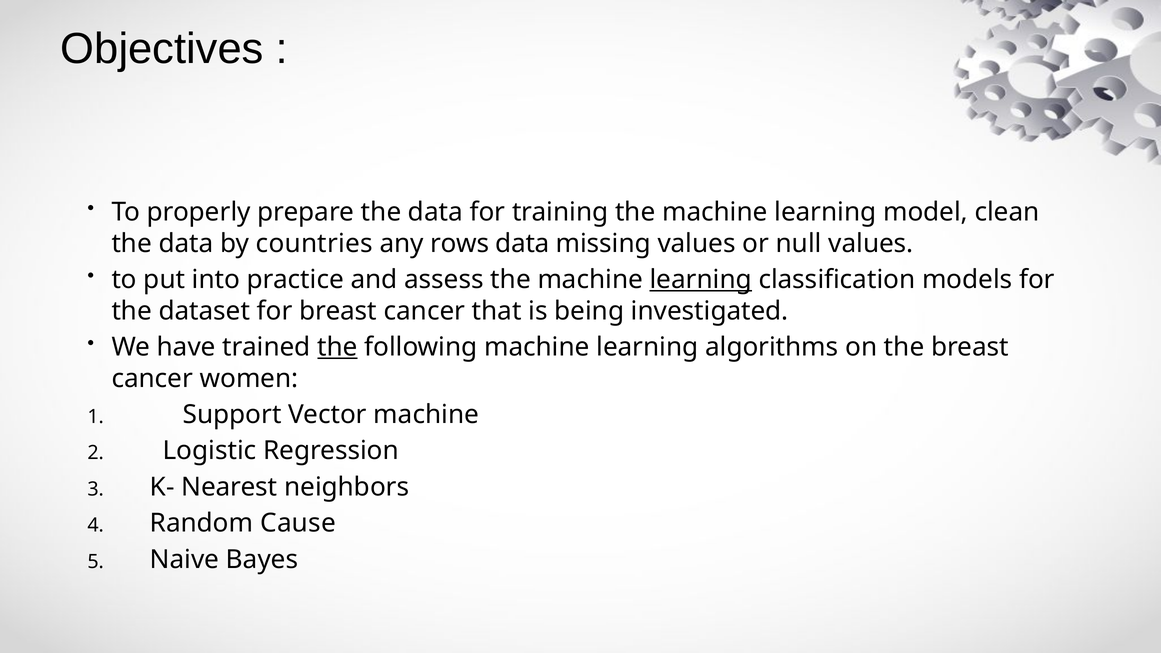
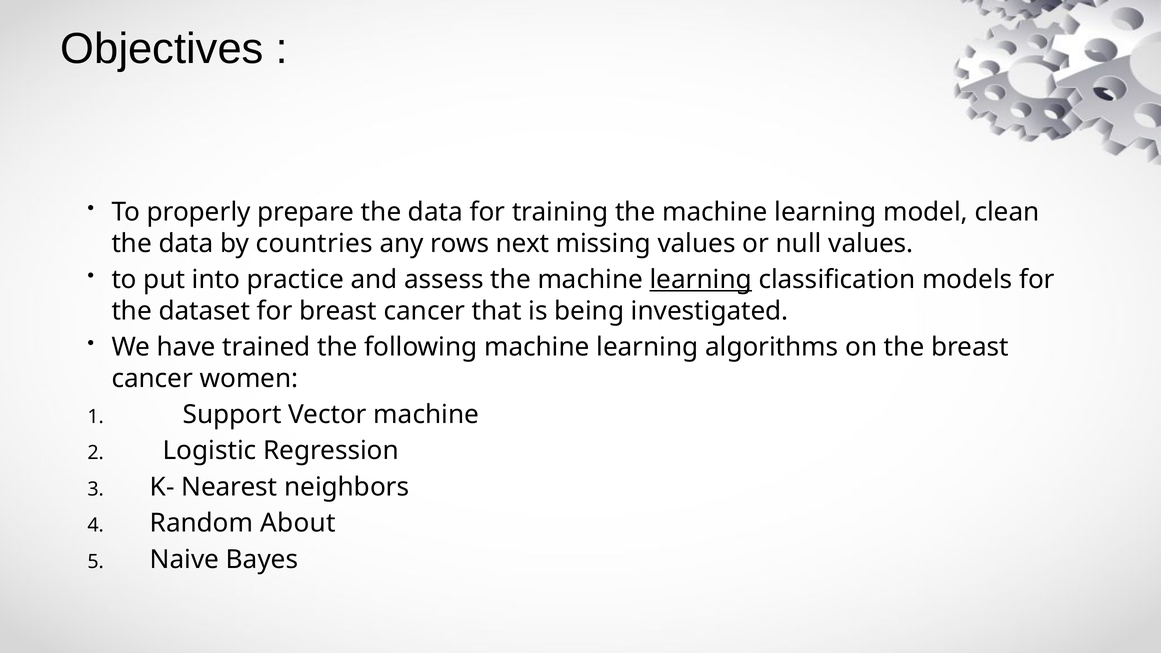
rows data: data -> next
the at (337, 347) underline: present -> none
Cause: Cause -> About
